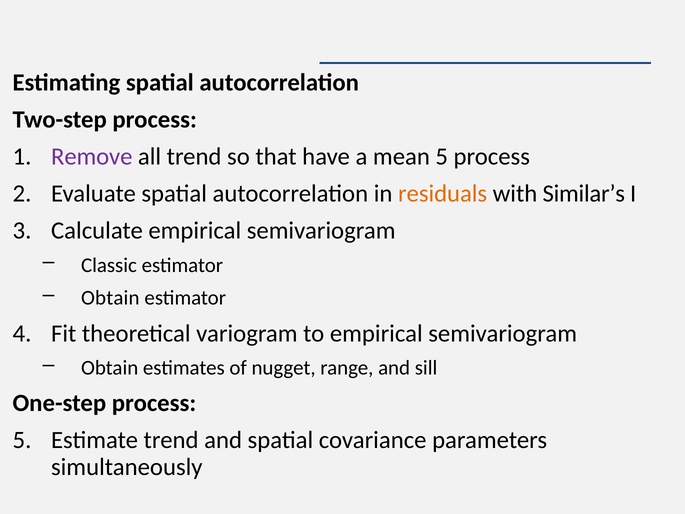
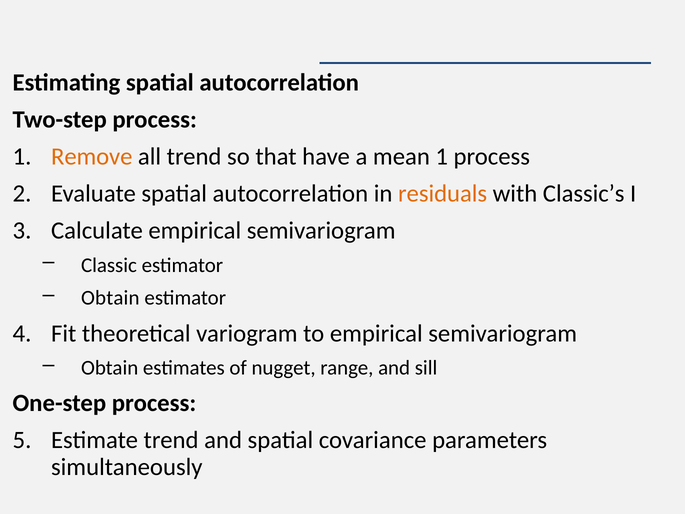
Remove colour: purple -> orange
mean 5: 5 -> 1
Similar’s: Similar’s -> Classic’s
